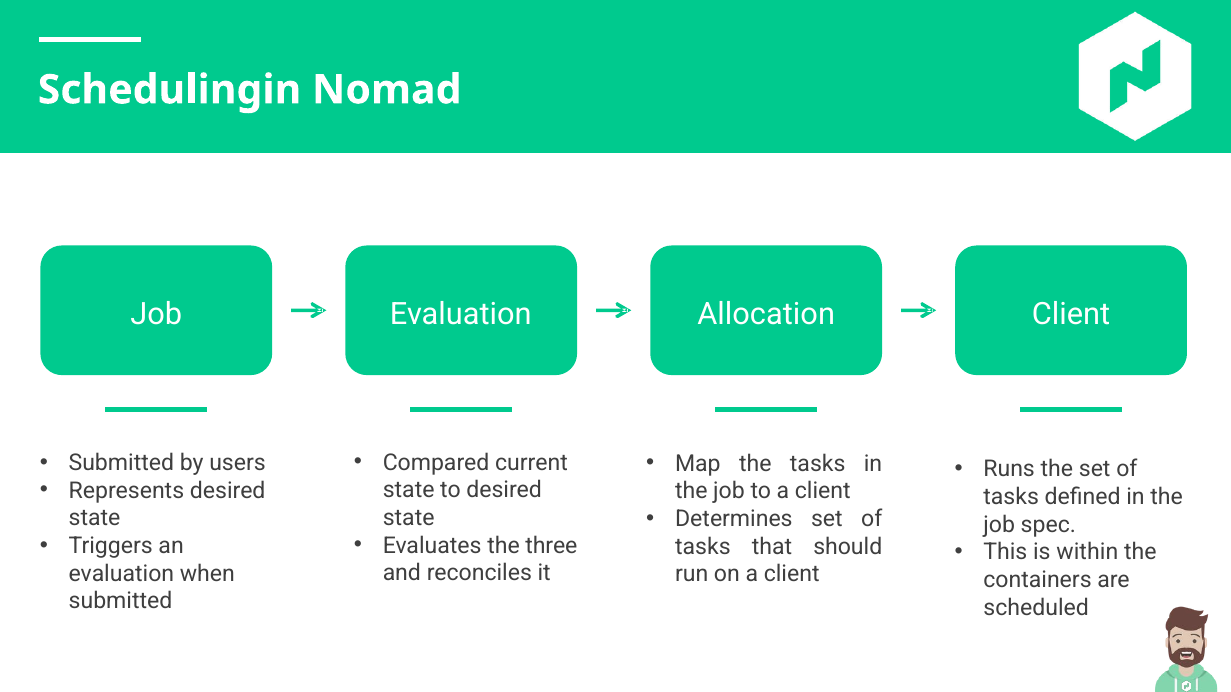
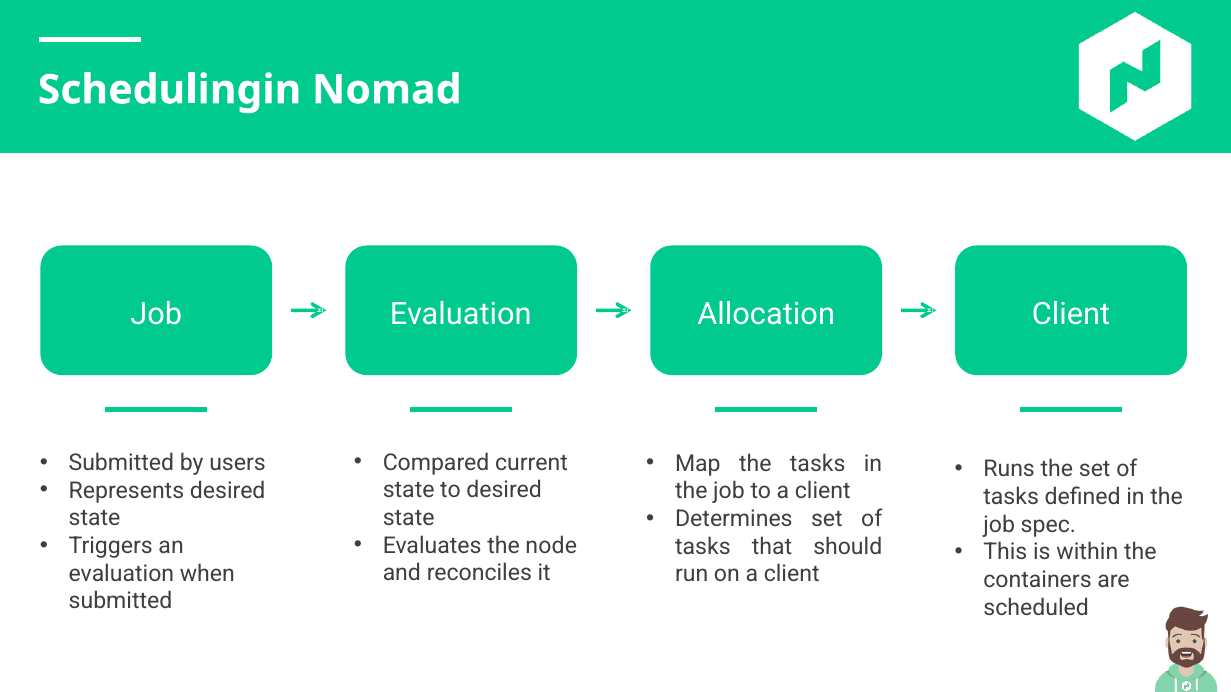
three: three -> node
